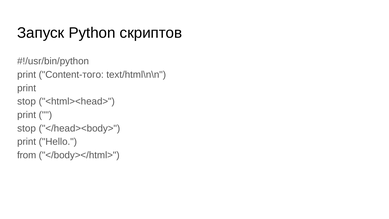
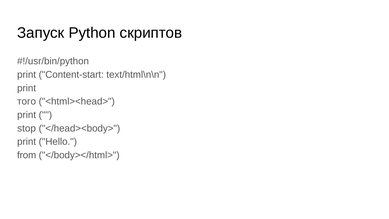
Content-того: Content-того -> Content-start
stop at (27, 101): stop -> того
